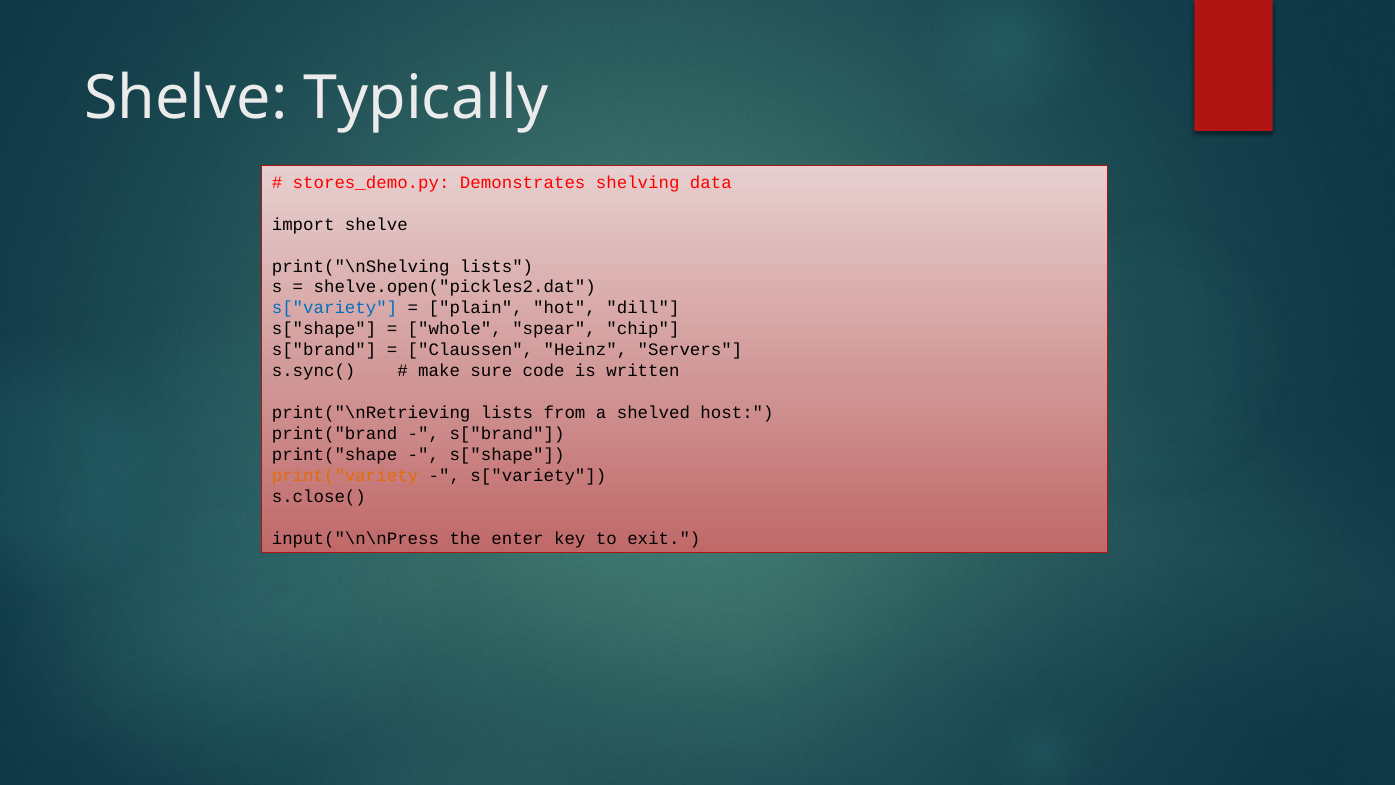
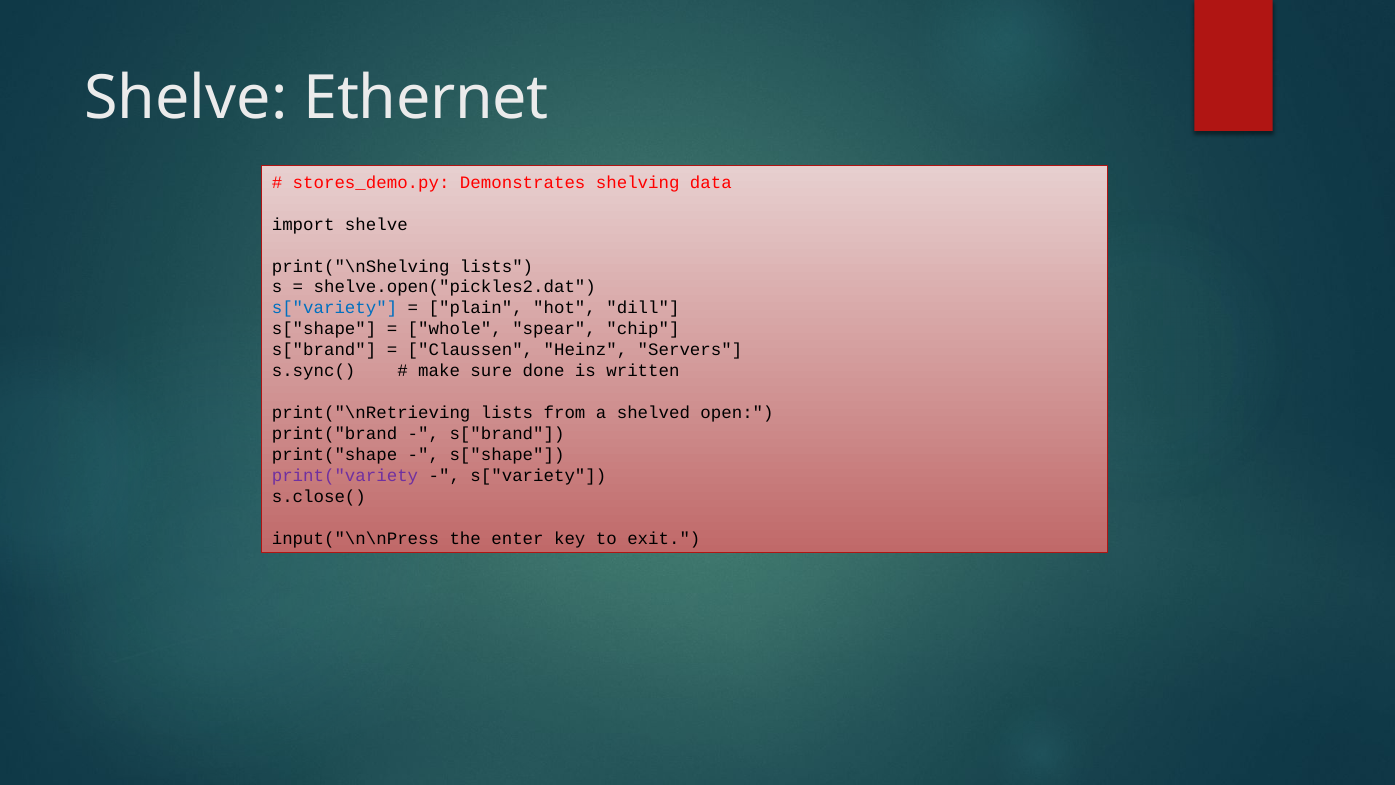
Typically: Typically -> Ethernet
code: code -> done
host: host -> open
print("variety colour: orange -> purple
